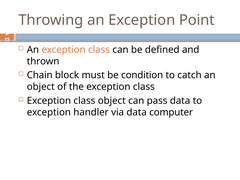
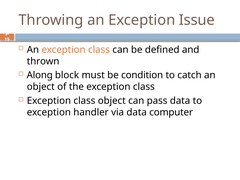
Point: Point -> Issue
Chain: Chain -> Along
